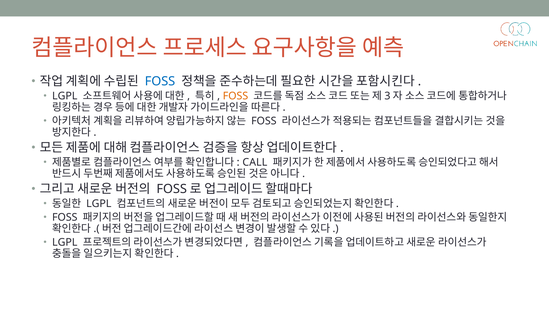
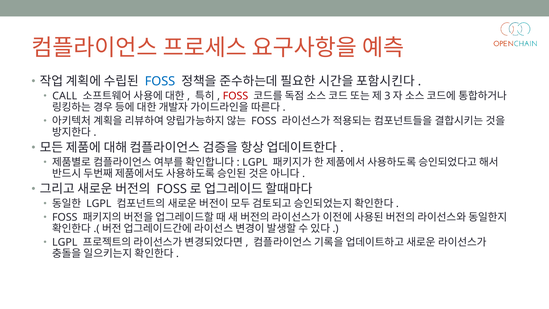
LGPL at (65, 96): LGPL -> CALL
FOSS at (235, 96) colour: orange -> red
CALL at (255, 162): CALL -> LGPL
